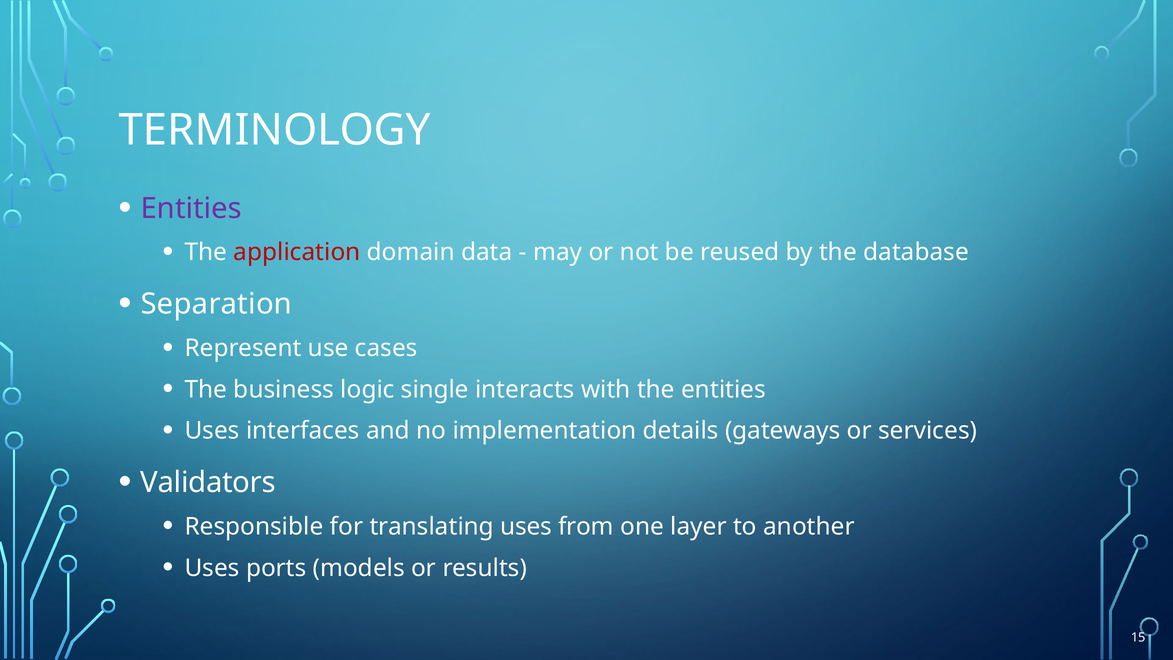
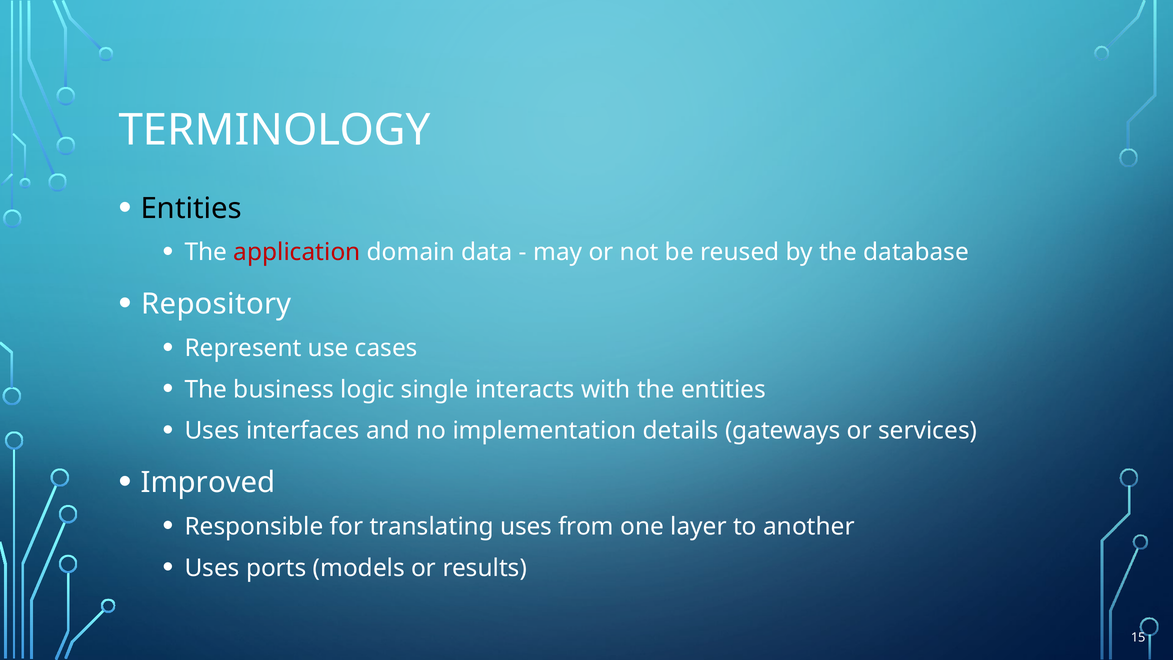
Entities at (191, 208) colour: purple -> black
Separation: Separation -> Repository
Validators: Validators -> Improved
